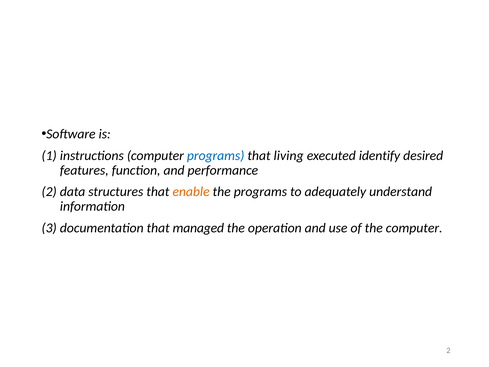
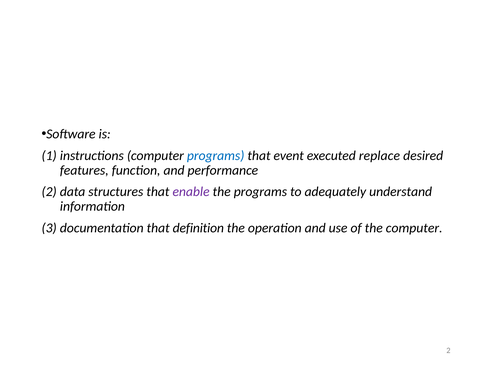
living: living -> event
identify: identify -> replace
enable colour: orange -> purple
managed: managed -> definition
